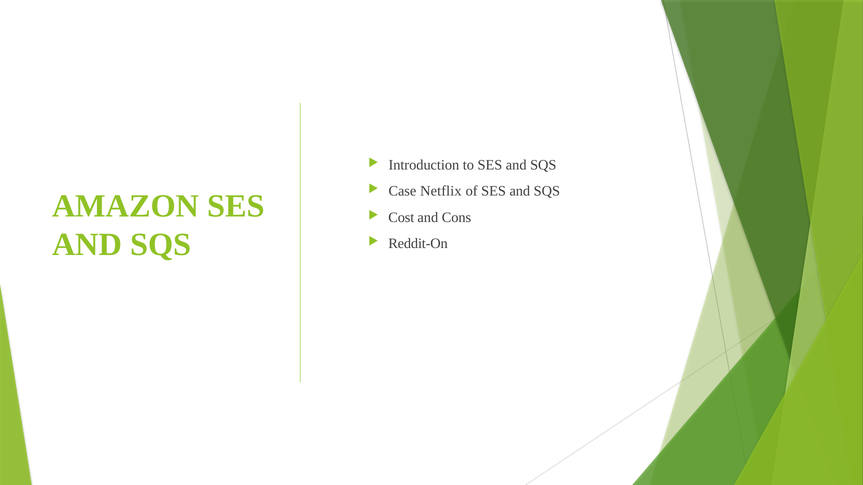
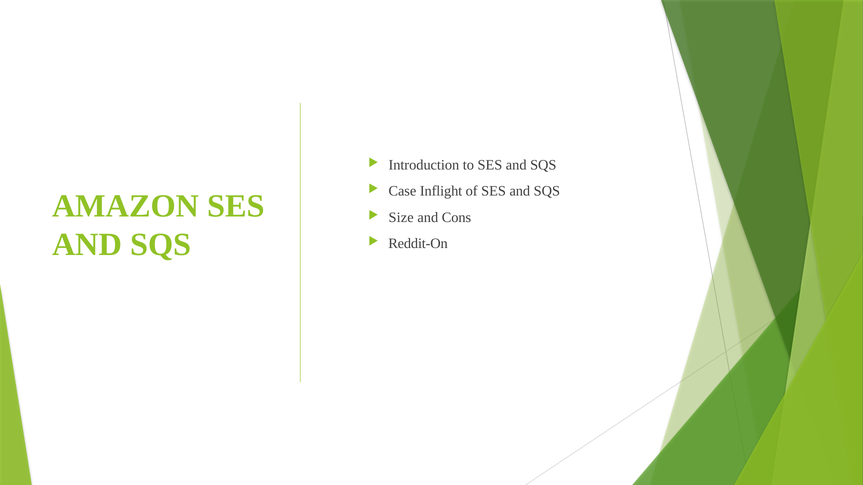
Netflix: Netflix -> Inflight
Cost: Cost -> Size
